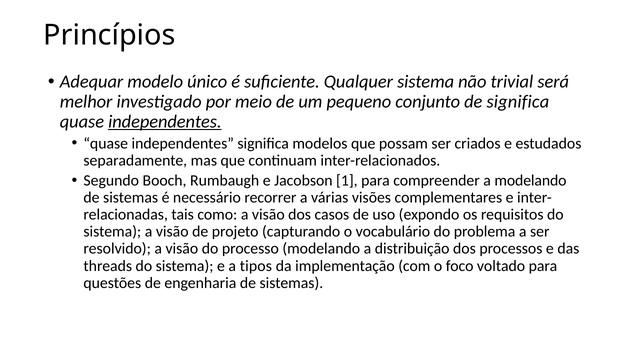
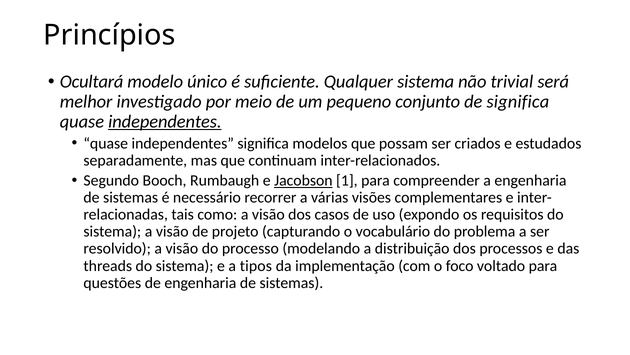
Adequar: Adequar -> Ocultará
Jacobson underline: none -> present
a modelando: modelando -> engenharia
